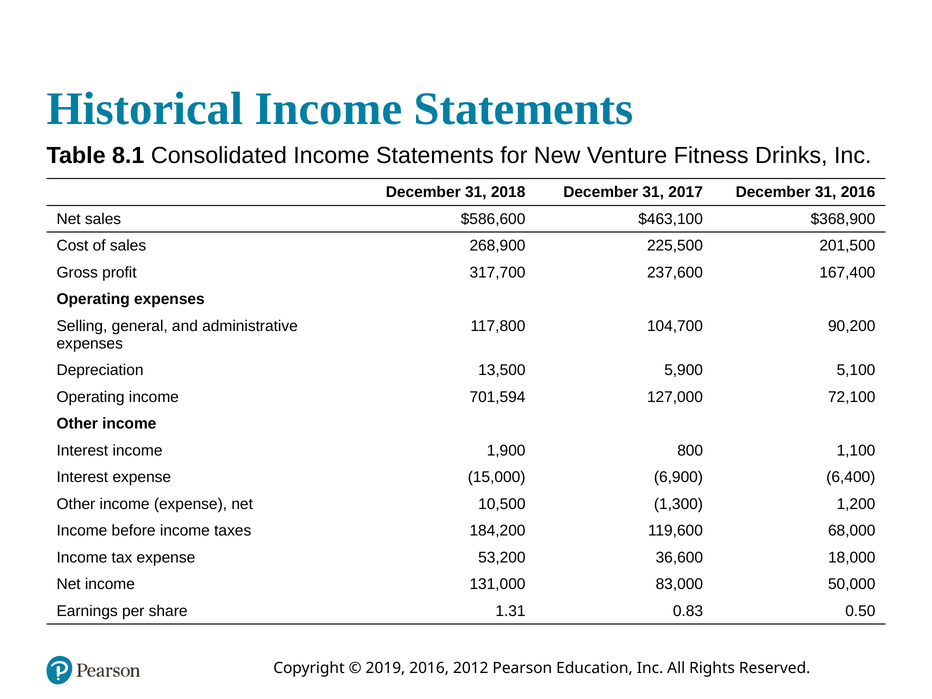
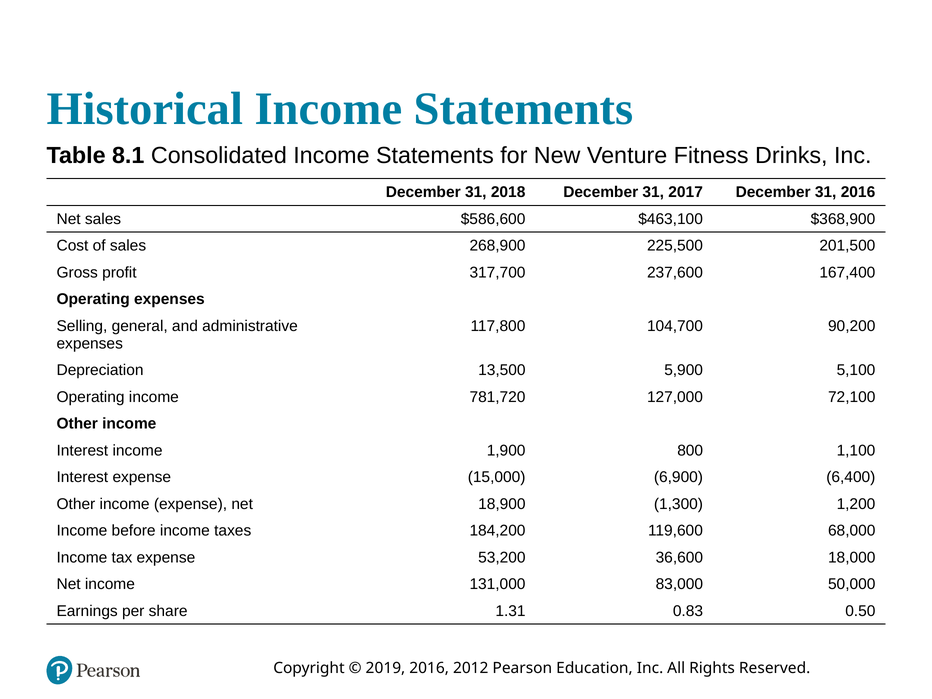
701,594: 701,594 -> 781,720
10,500: 10,500 -> 18,900
